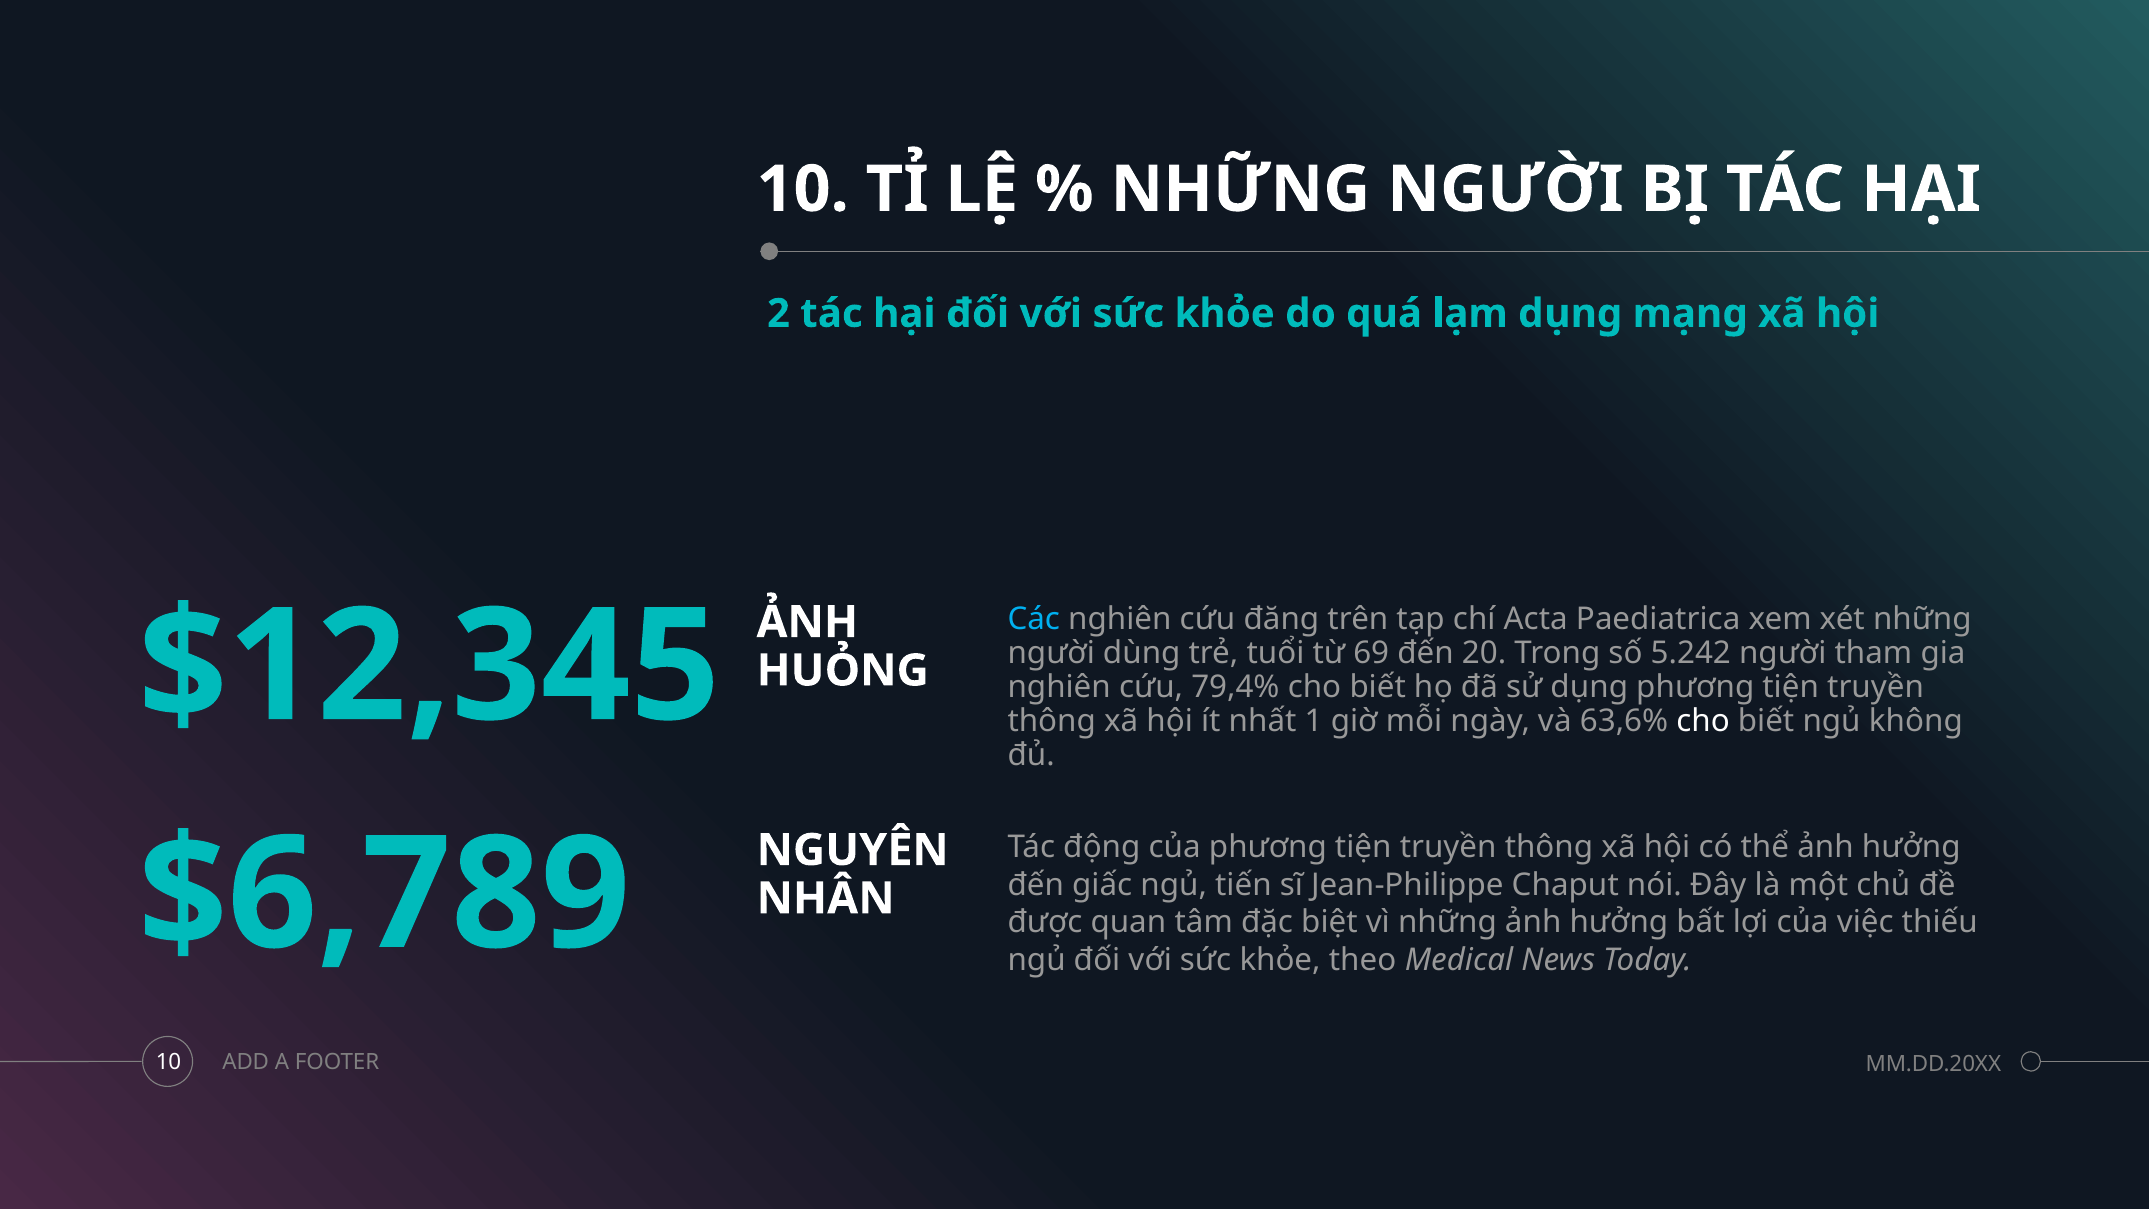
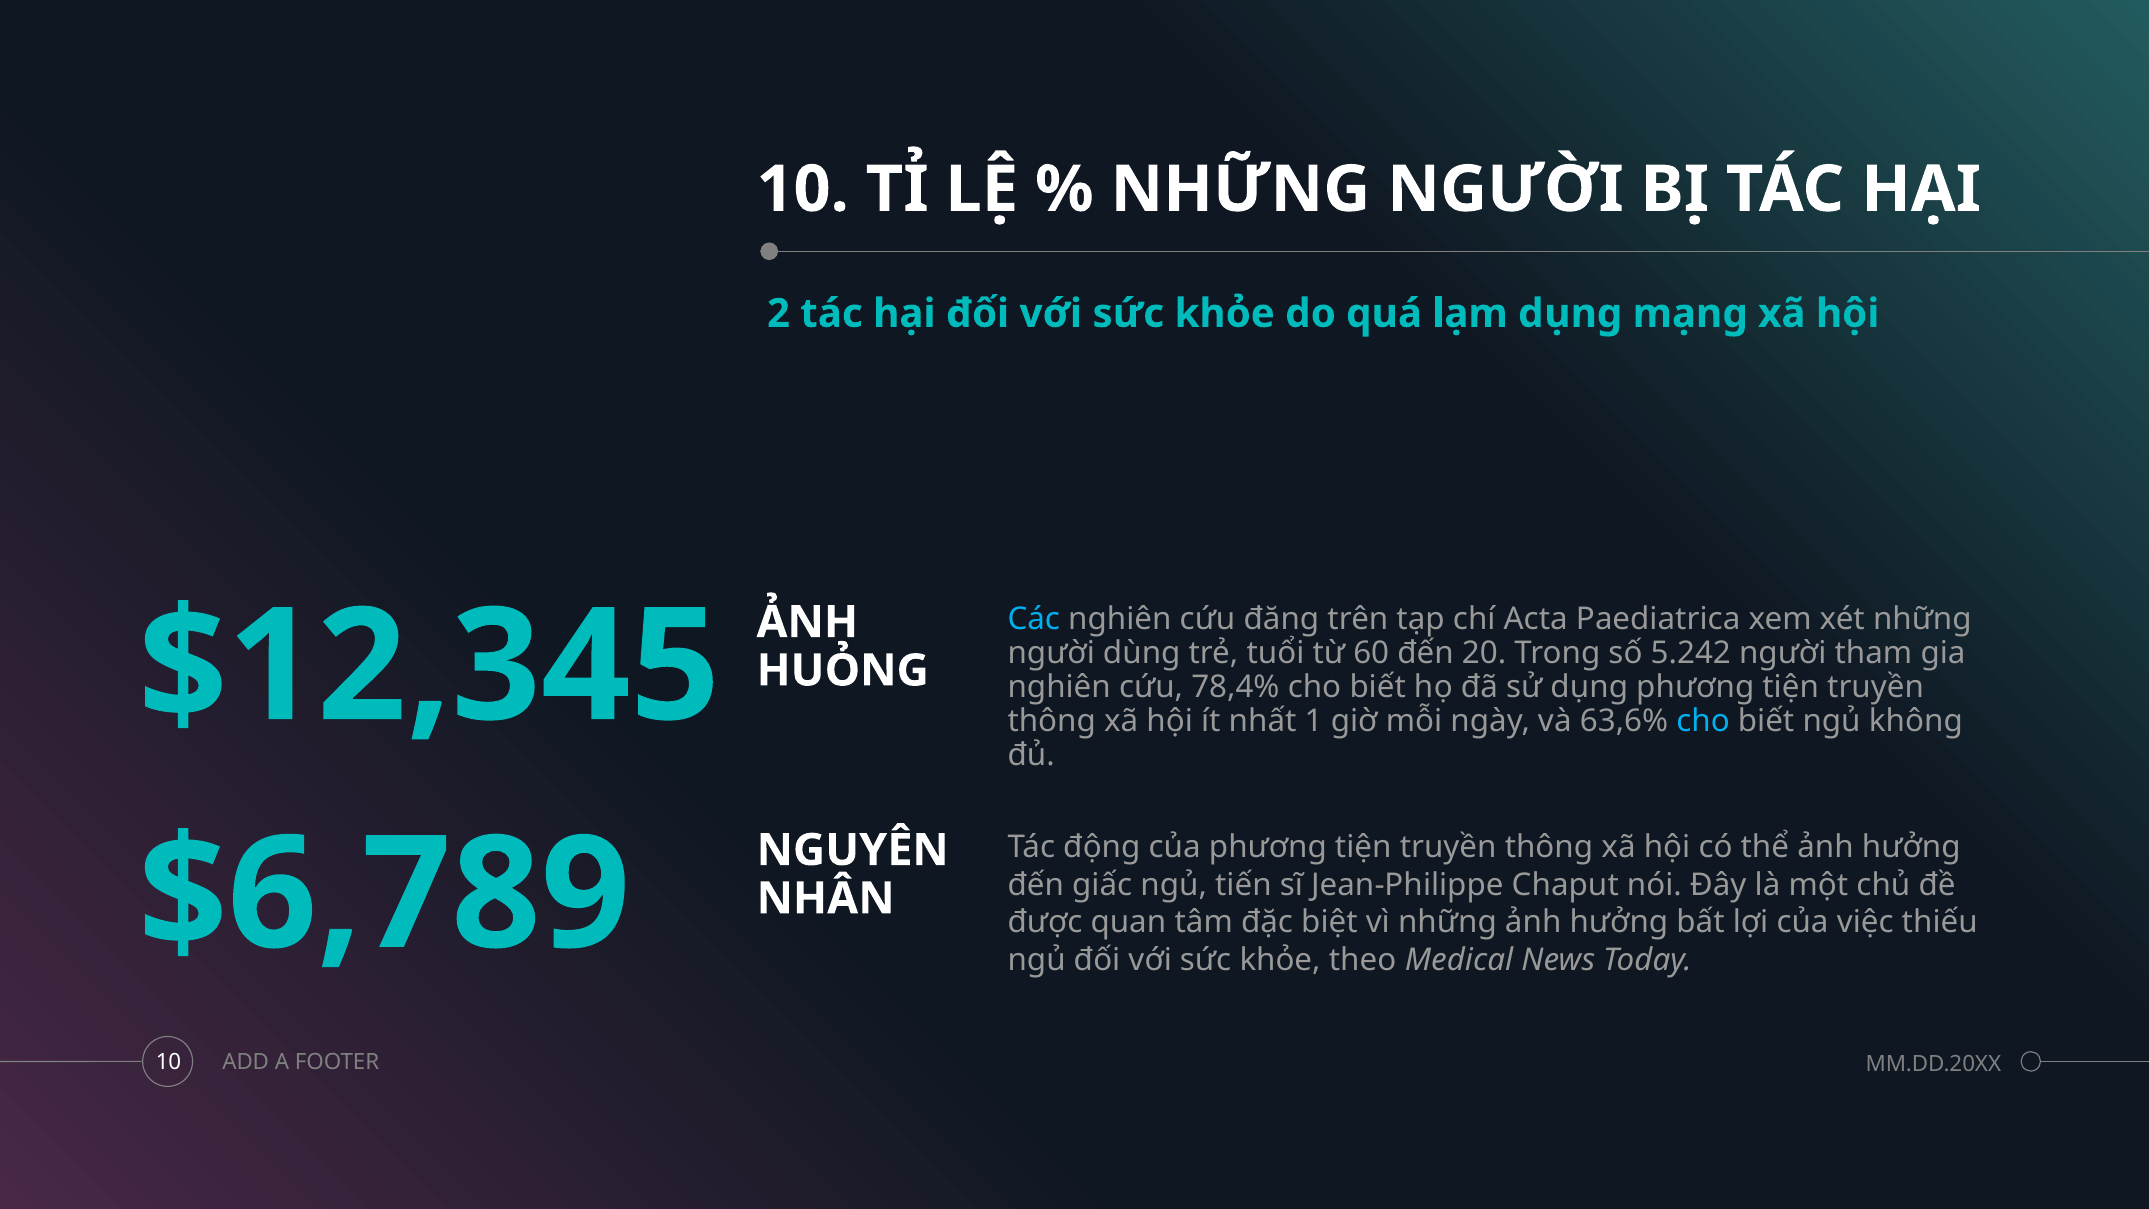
69: 69 -> 60
79,4%: 79,4% -> 78,4%
cho at (1703, 721) colour: white -> light blue
